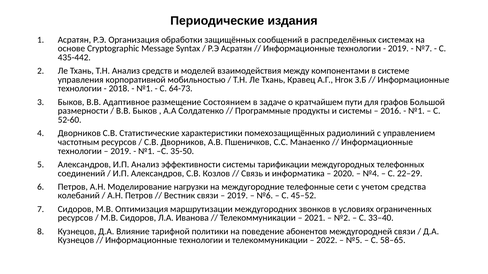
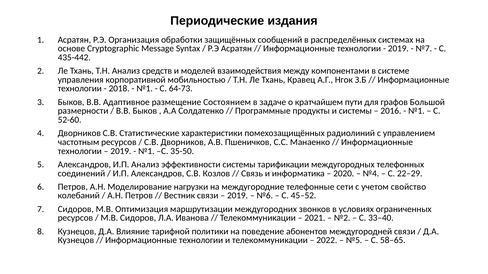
средства: средства -> свойство
